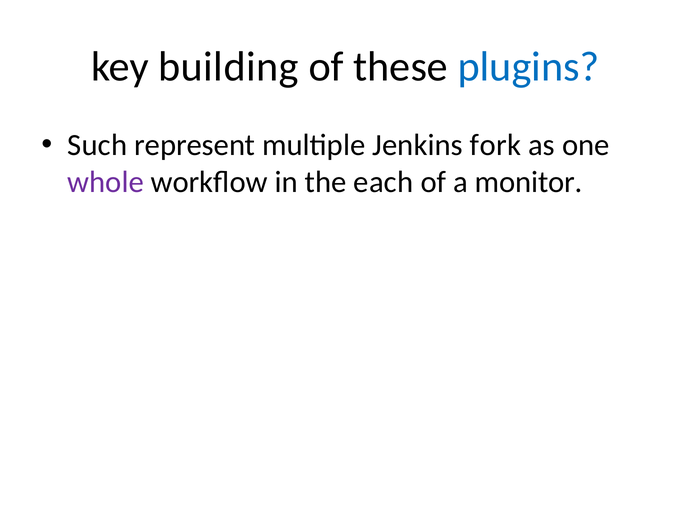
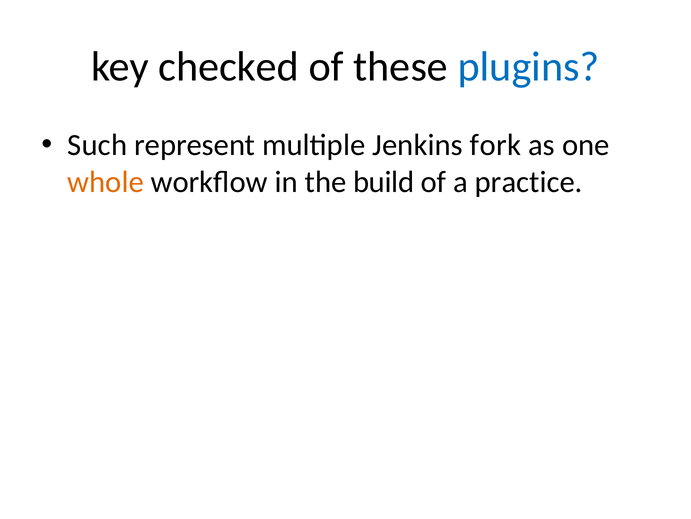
building: building -> checked
whole colour: purple -> orange
each: each -> build
monitor: monitor -> practice
